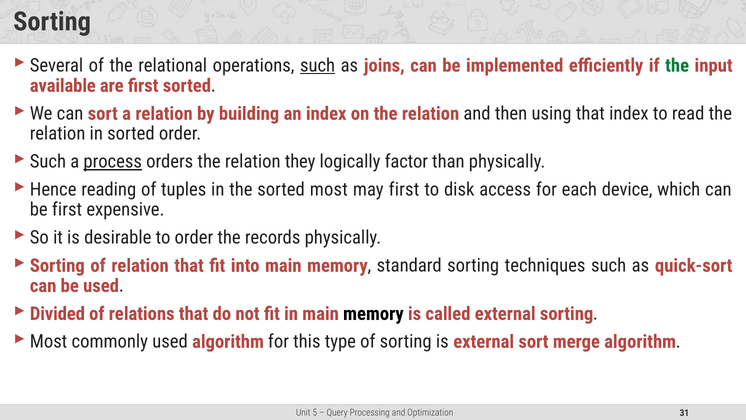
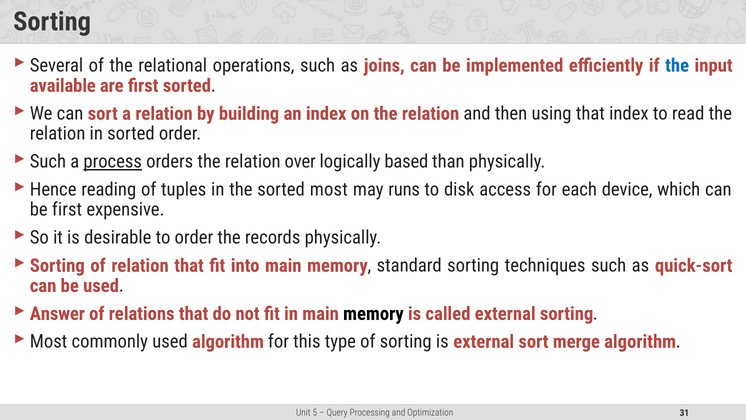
such at (318, 65) underline: present -> none
the at (677, 65) colour: green -> blue
they: they -> over
factor: factor -> based
may first: first -> runs
Divided: Divided -> Answer
